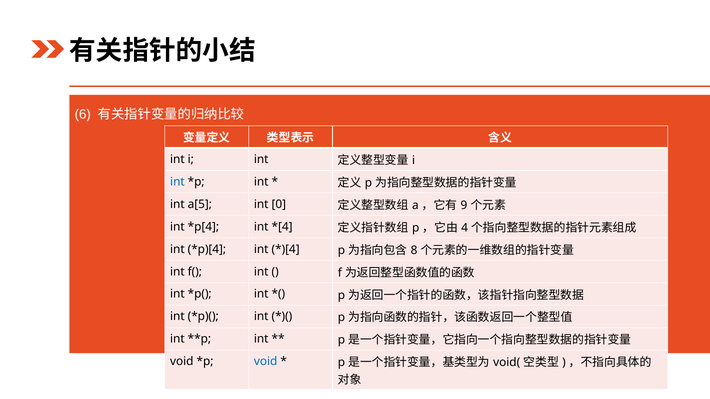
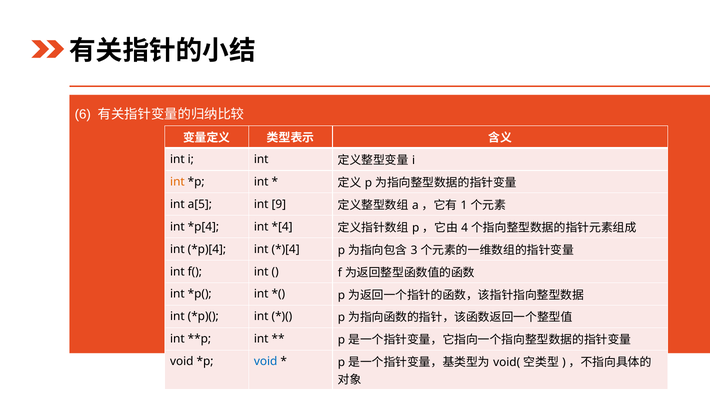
int at (177, 182) colour: blue -> orange
0: 0 -> 9
9: 9 -> 1
8: 8 -> 3
